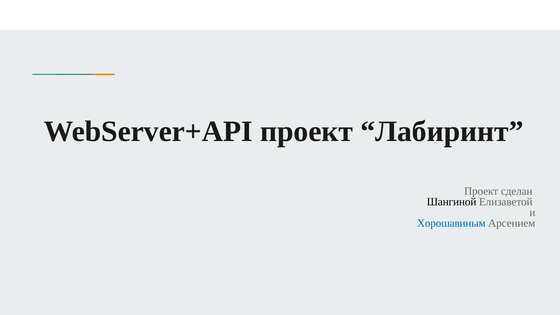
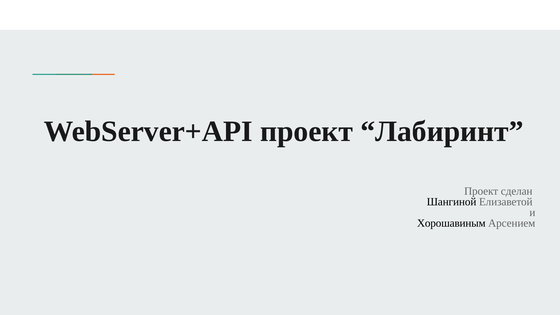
Хорошавиным colour: blue -> black
